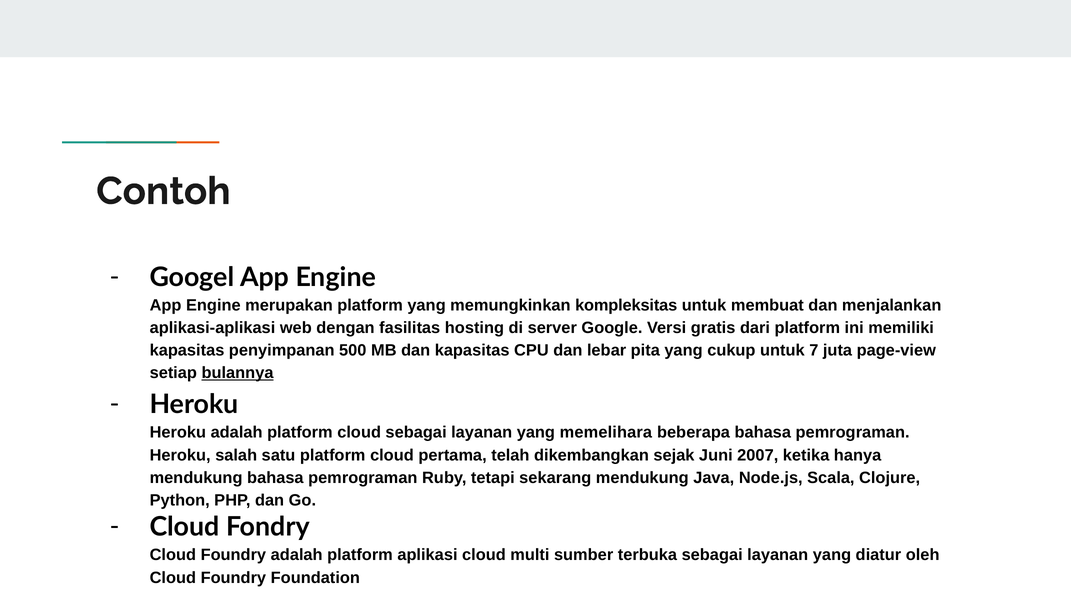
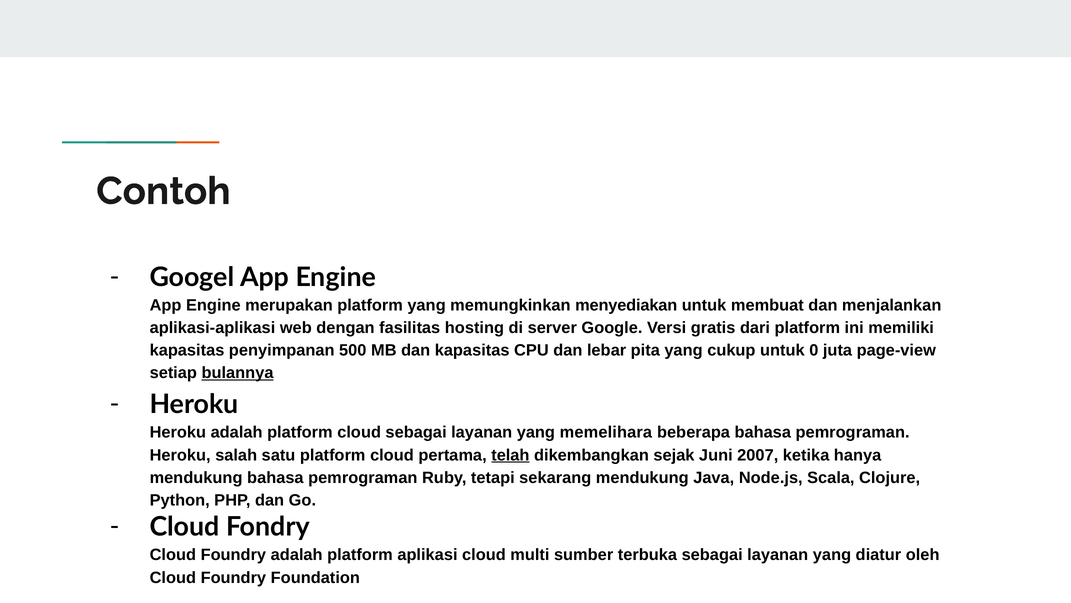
kompleksitas: kompleksitas -> menyediakan
7: 7 -> 0
telah underline: none -> present
